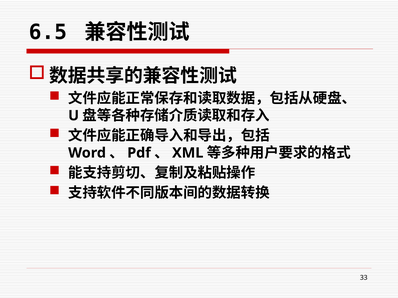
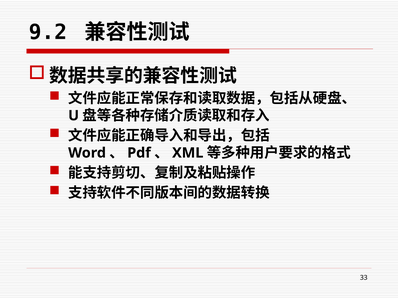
6.5: 6.5 -> 9.2
